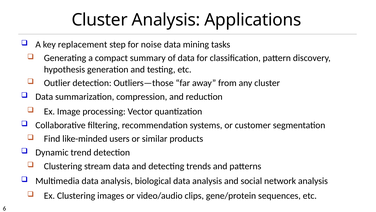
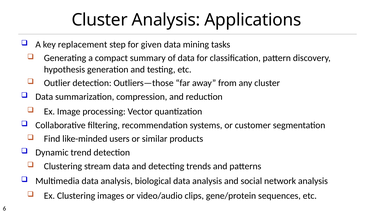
noise: noise -> given
